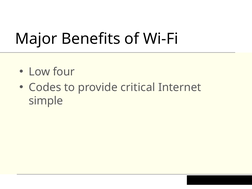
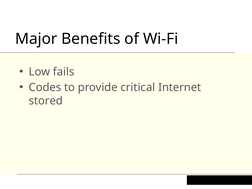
four: four -> fails
simple: simple -> stored
